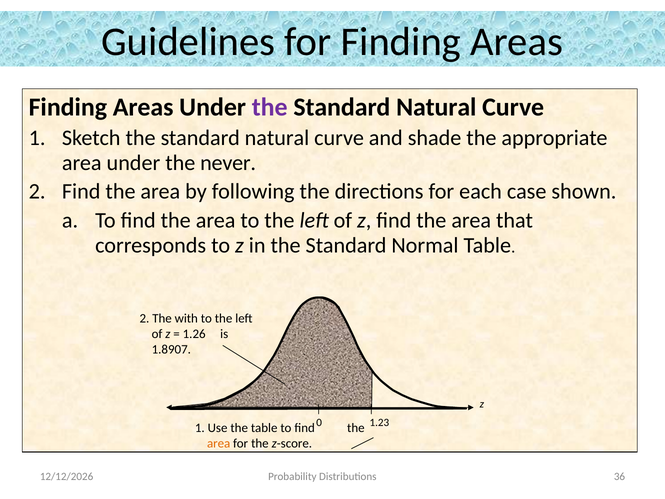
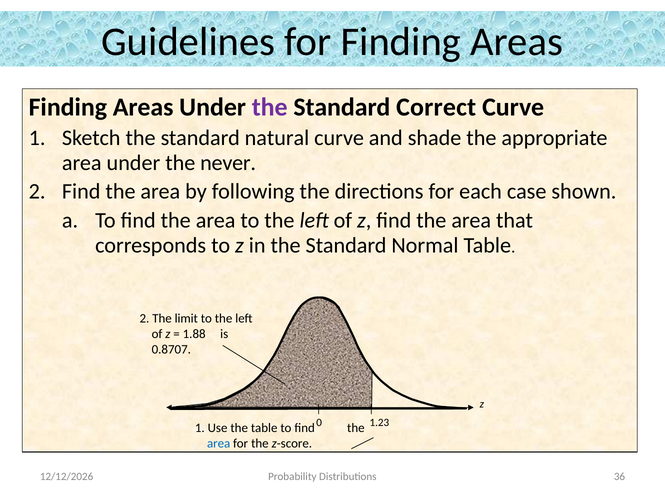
Natural at (436, 107): Natural -> Correct
with: with -> limit
1.26: 1.26 -> 1.88
1.8907: 1.8907 -> 0.8707
area at (219, 443) colour: orange -> blue
